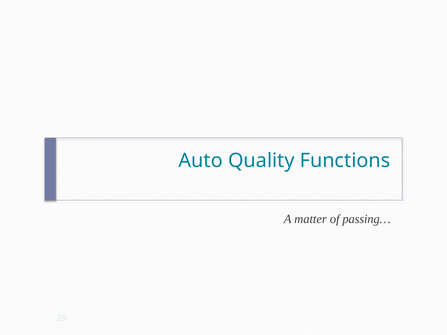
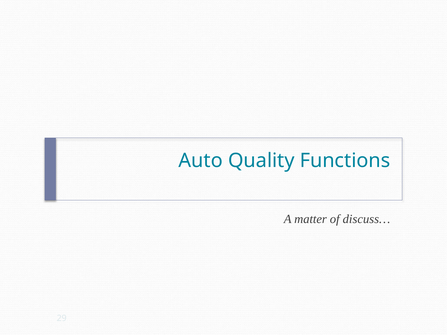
passing…: passing… -> discuss…
